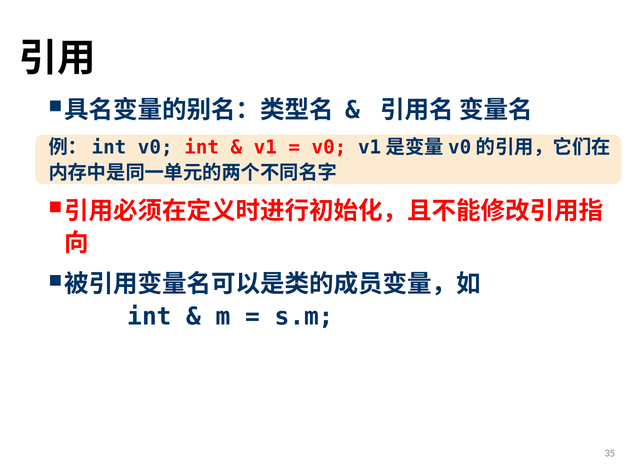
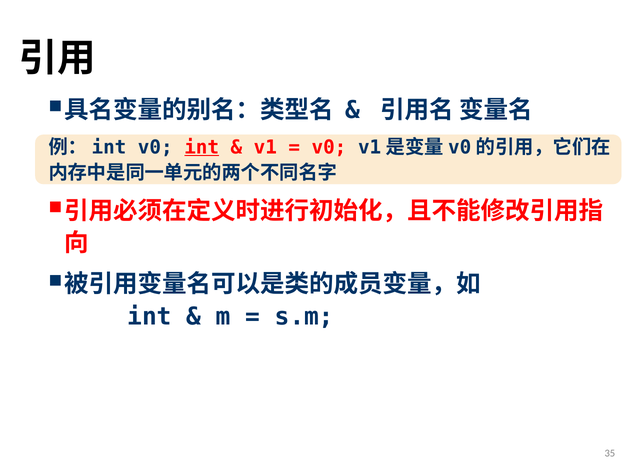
int at (202, 147) underline: none -> present
